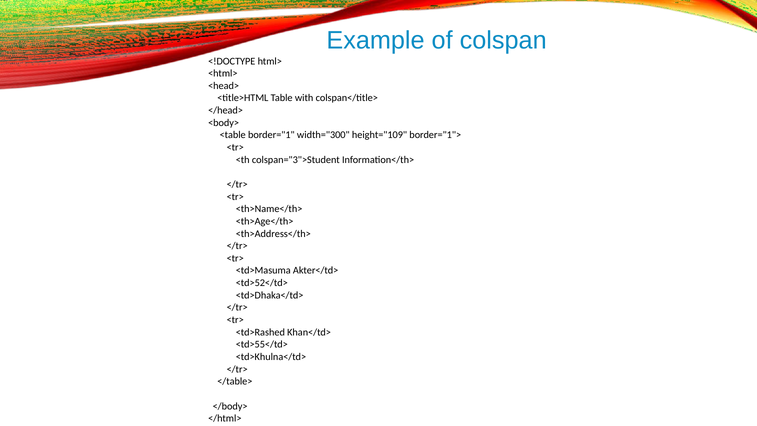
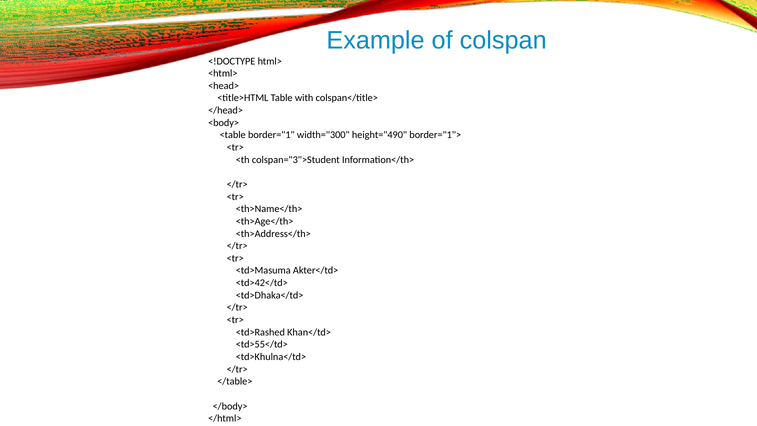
height="109: height="109 -> height="490
<td>52</td>: <td>52</td> -> <td>42</td>
